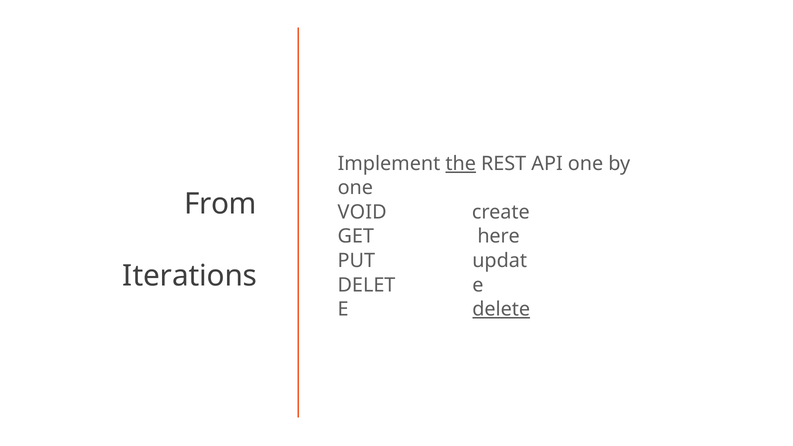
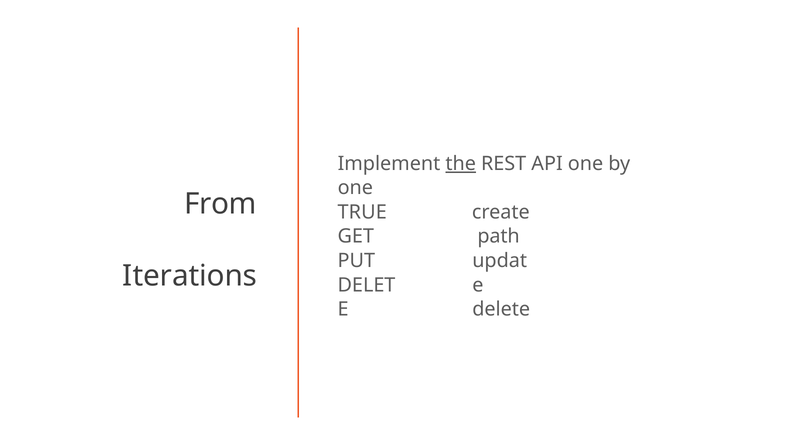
VOID: VOID -> TRUE
here: here -> path
delete underline: present -> none
